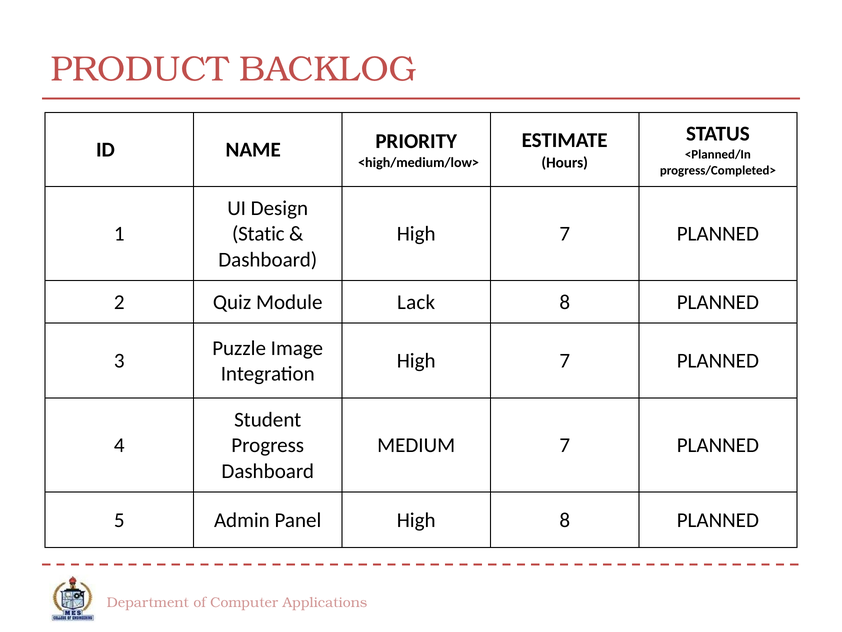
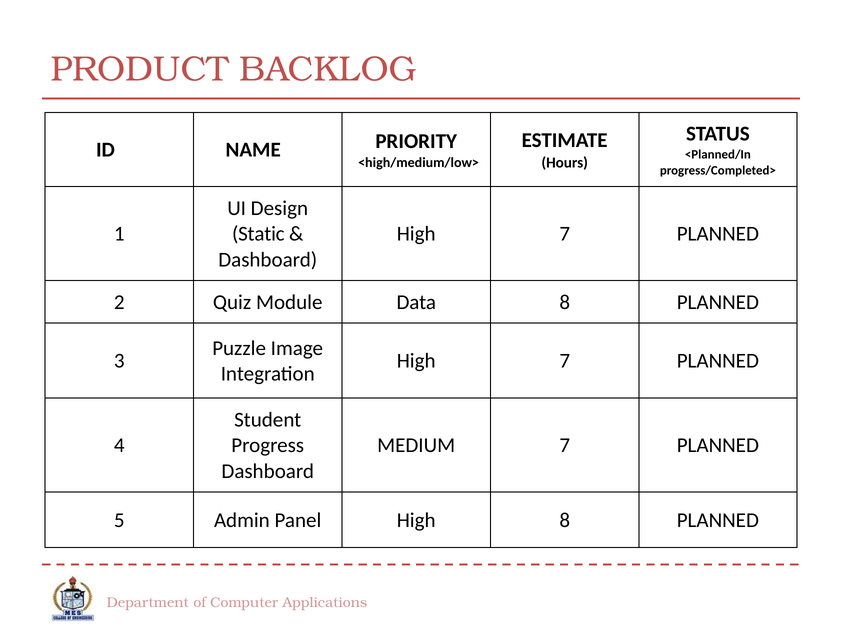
Lack: Lack -> Data
